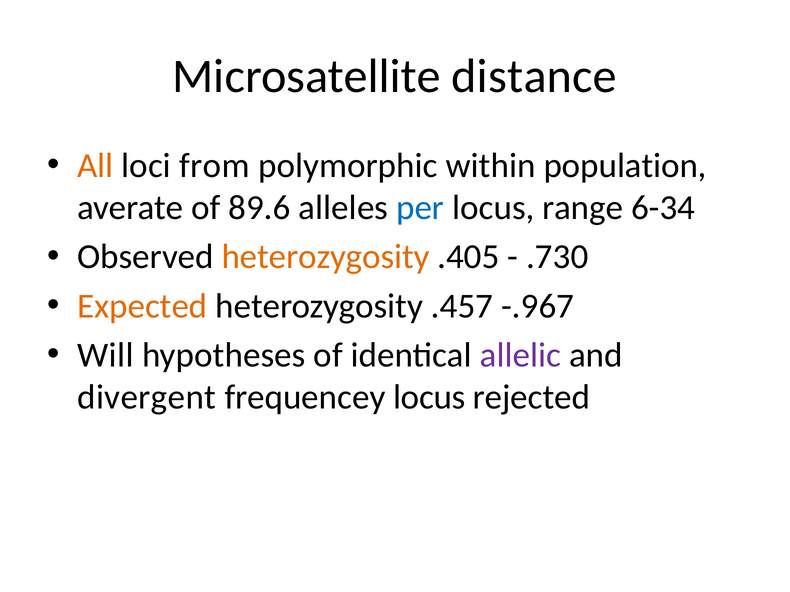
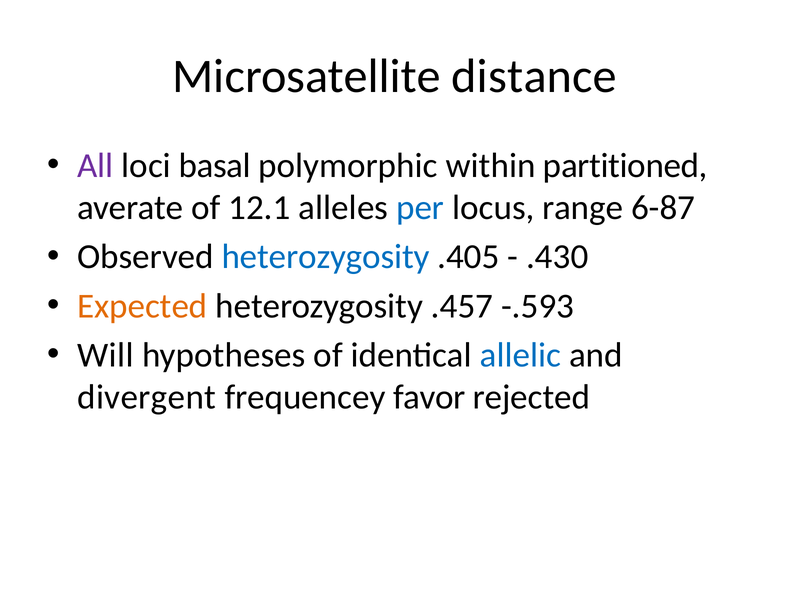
All colour: orange -> purple
from: from -> basal
population: population -> partitioned
89.6: 89.6 -> 12.1
6-34: 6-34 -> 6-87
heterozygosity at (326, 257) colour: orange -> blue
.730: .730 -> .430
-.967: -.967 -> -.593
allelic colour: purple -> blue
frequencey locus: locus -> favor
